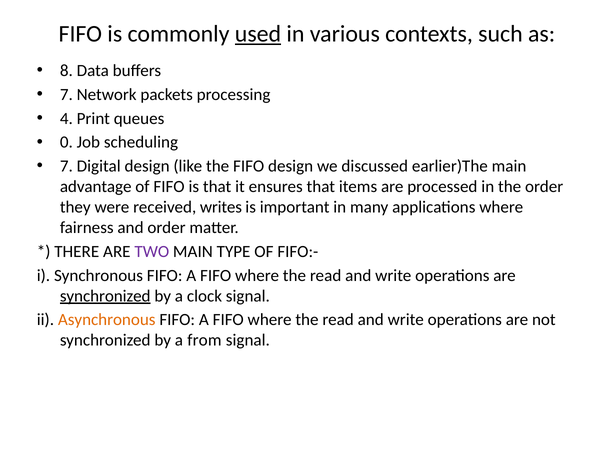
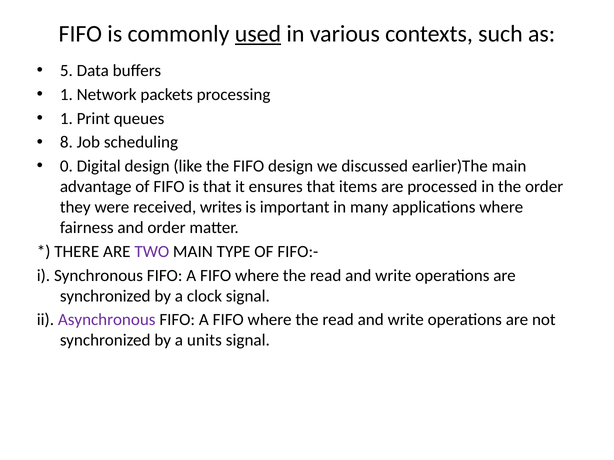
8: 8 -> 5
7 at (66, 95): 7 -> 1
4 at (66, 119): 4 -> 1
0: 0 -> 8
7 at (66, 166): 7 -> 0
synchronized at (105, 296) underline: present -> none
Asynchronous colour: orange -> purple
from: from -> units
